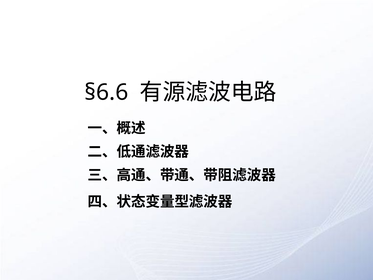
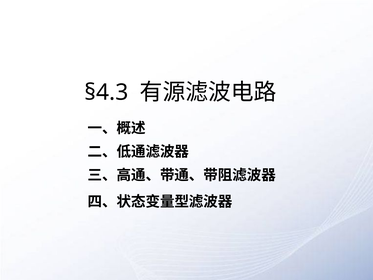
§6.6: §6.6 -> §4.3
